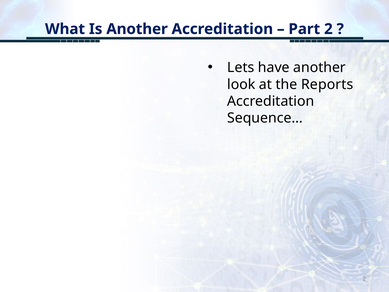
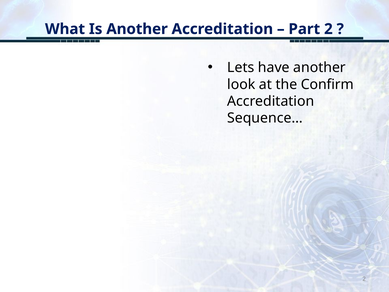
Reports: Reports -> Confirm
